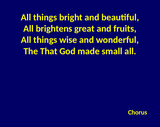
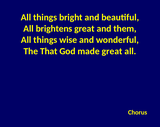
fruits: fruits -> them
made small: small -> great
